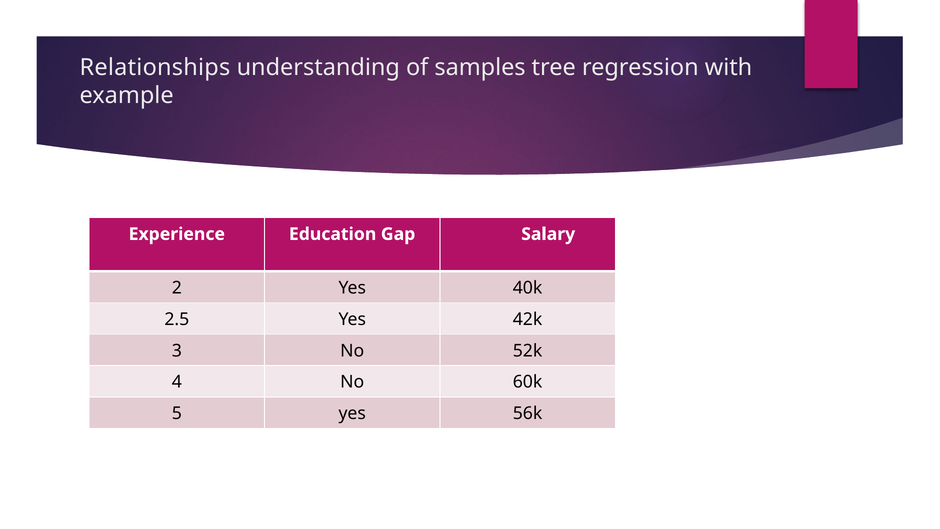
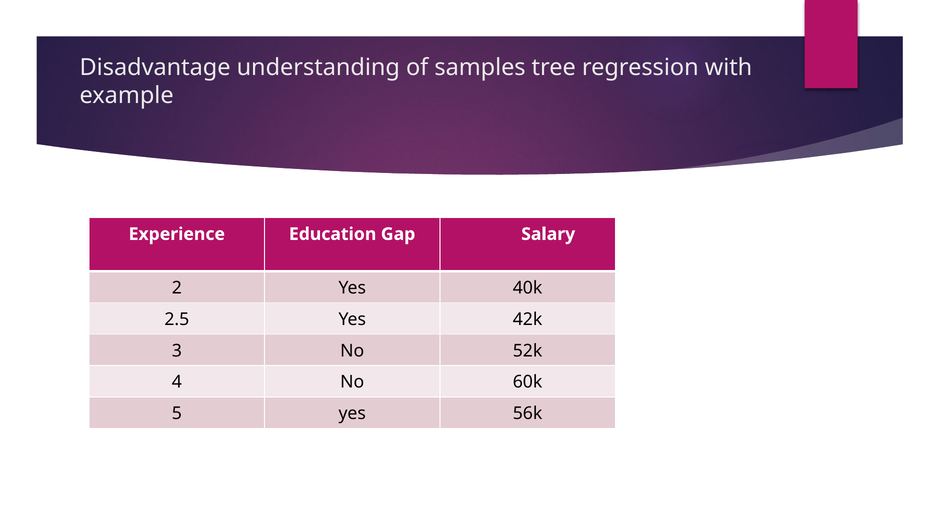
Relationships: Relationships -> Disadvantage
